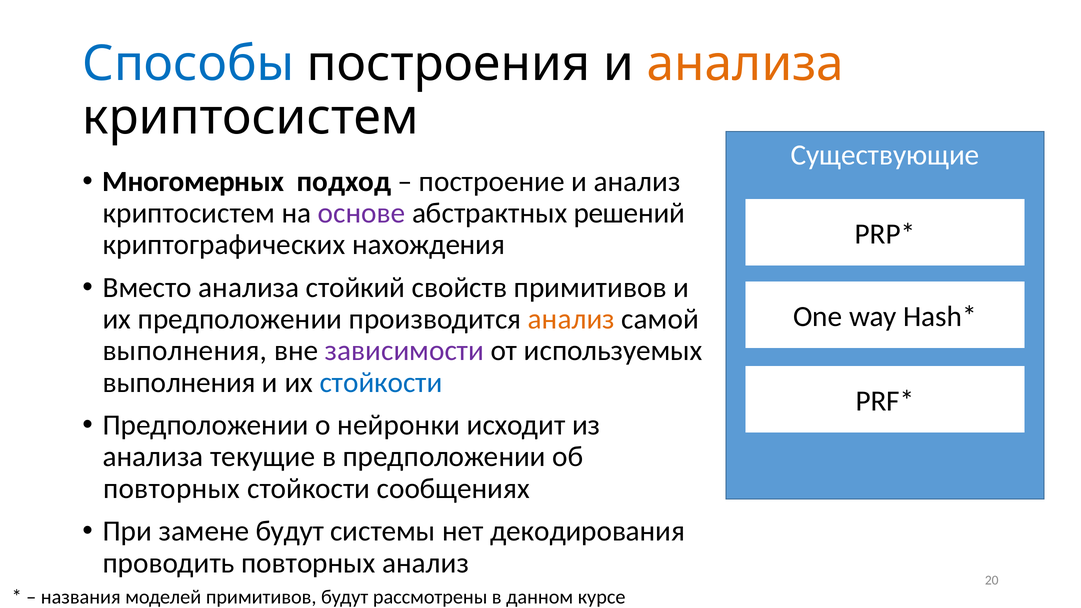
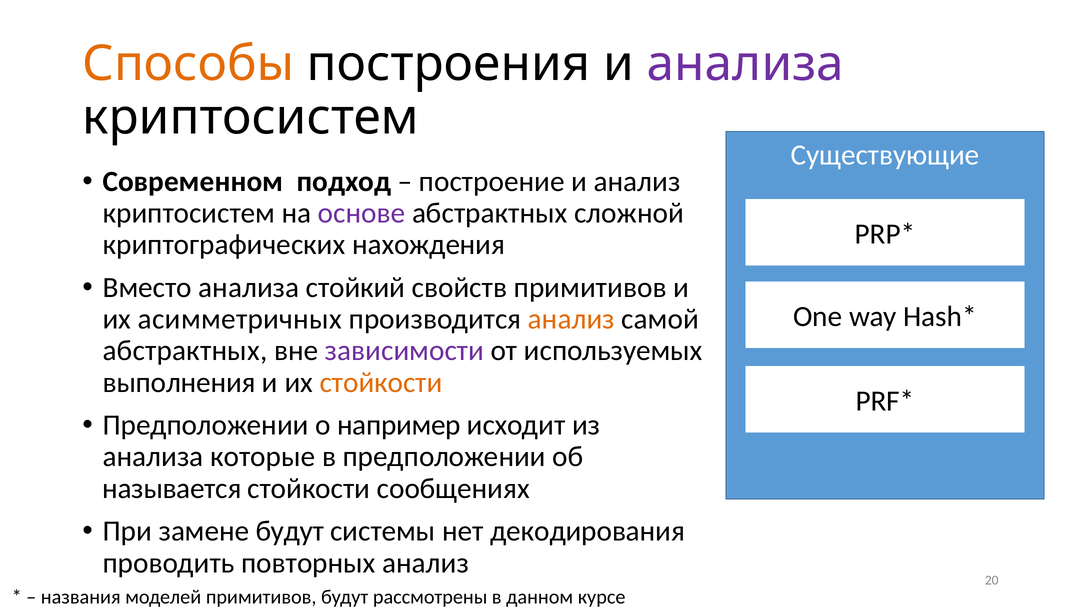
Способы colour: blue -> orange
анализа at (745, 64) colour: orange -> purple
Многомерных: Многомерных -> Современном
решений: решений -> сложной
их предположении: предположении -> асимметричных
выполнения at (185, 351): выполнения -> абстрактных
стойкости at (381, 382) colour: blue -> orange
нейронки: нейронки -> например
текущие: текущие -> которые
повторных at (172, 488): повторных -> называется
